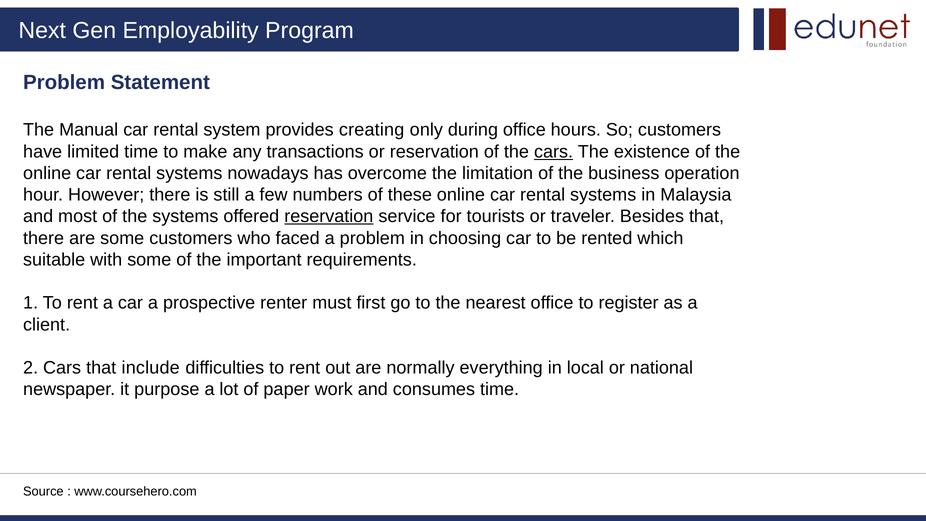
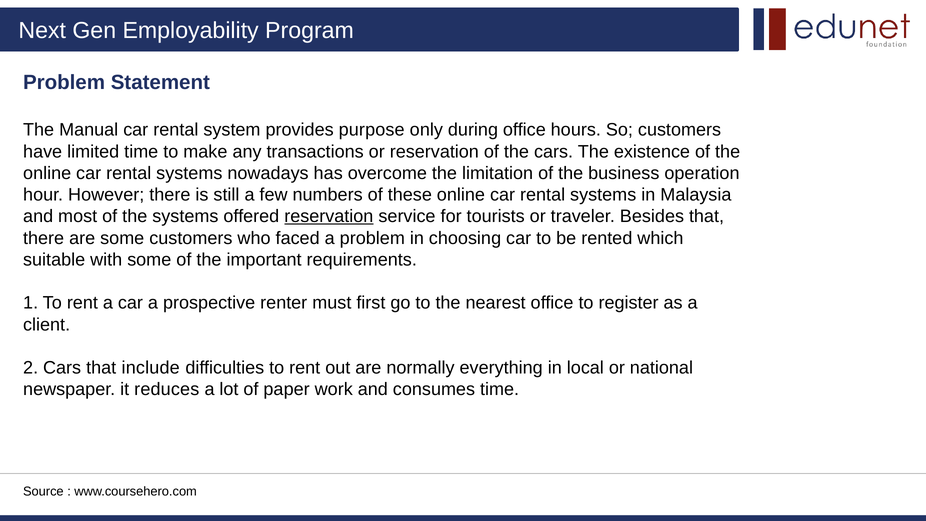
creating: creating -> purpose
cars at (554, 152) underline: present -> none
purpose: purpose -> reduces
